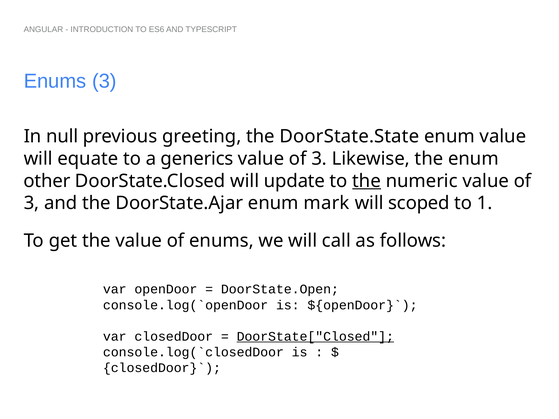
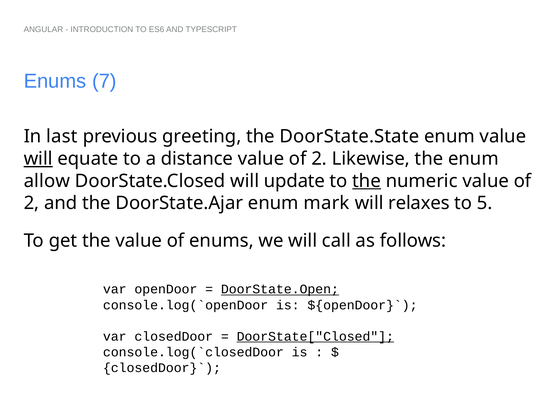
Enums 3: 3 -> 7
null: null -> last
will at (38, 159) underline: none -> present
generics: generics -> distance
3 at (319, 159): 3 -> 2
other: other -> allow
3 at (31, 203): 3 -> 2
scoped: scoped -> relaxes
1: 1 -> 5
DoorState.Open underline: none -> present
